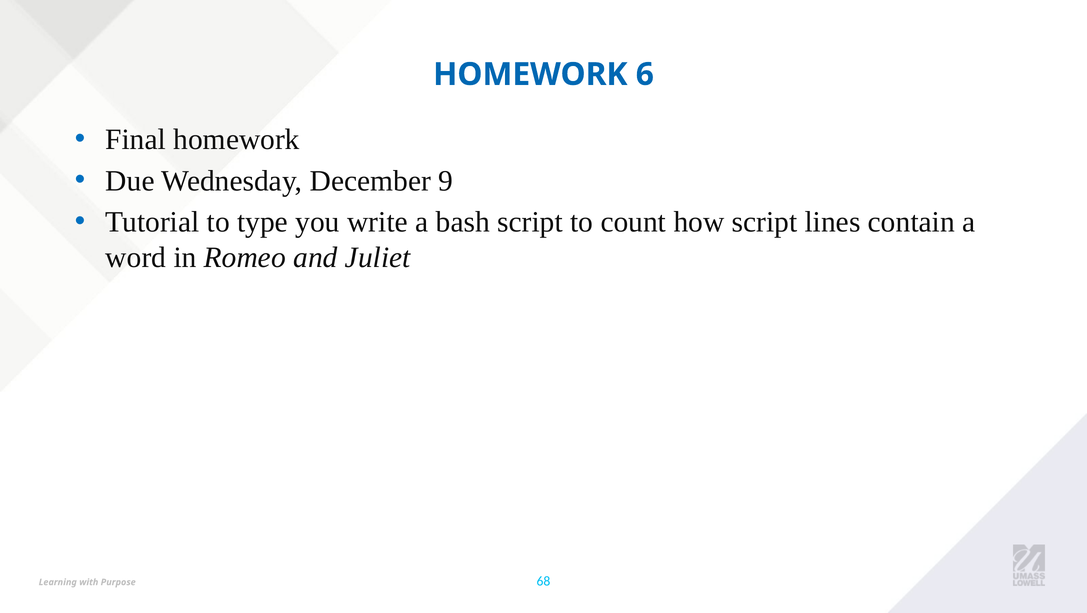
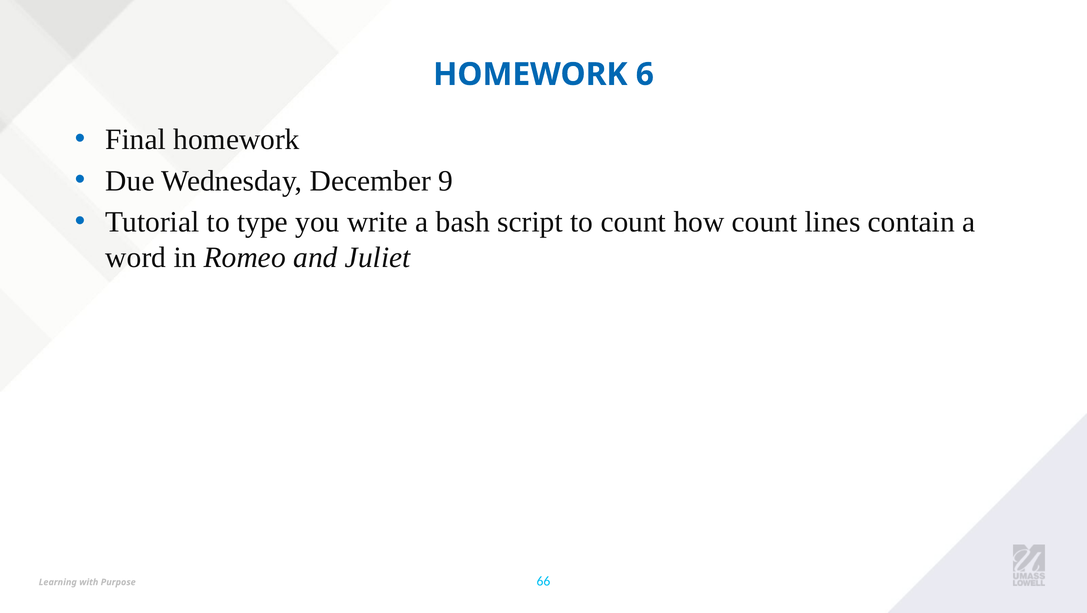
how script: script -> count
68: 68 -> 66
